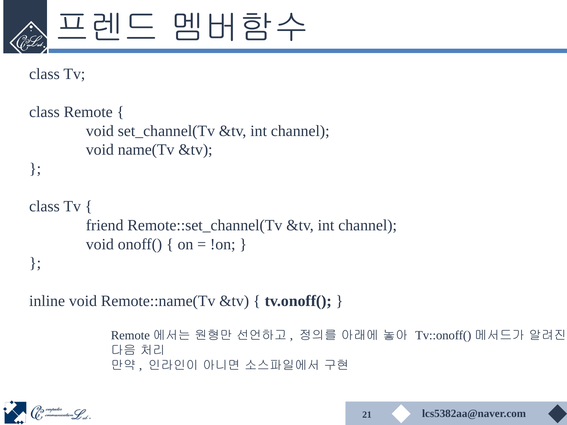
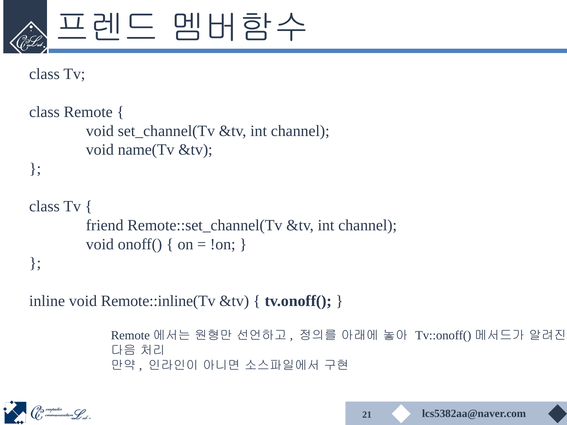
Remote::name(Tv: Remote::name(Tv -> Remote::inline(Tv
